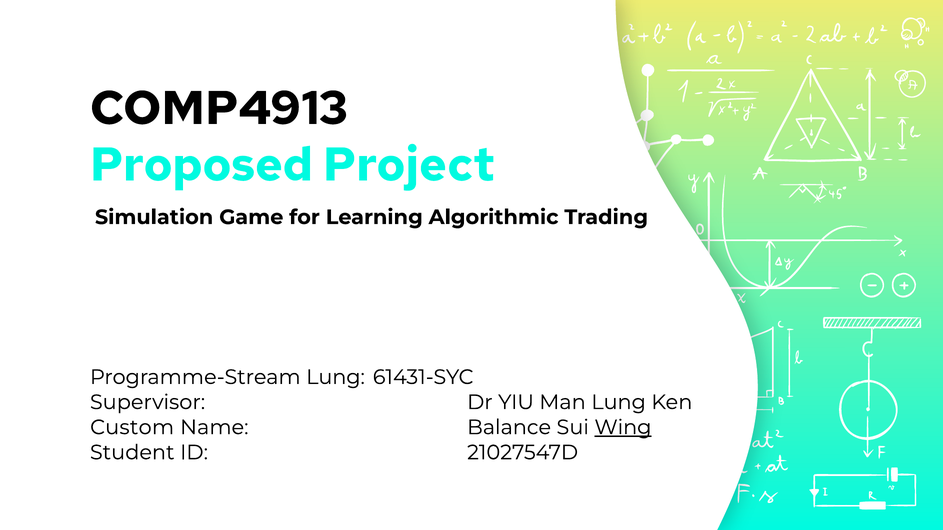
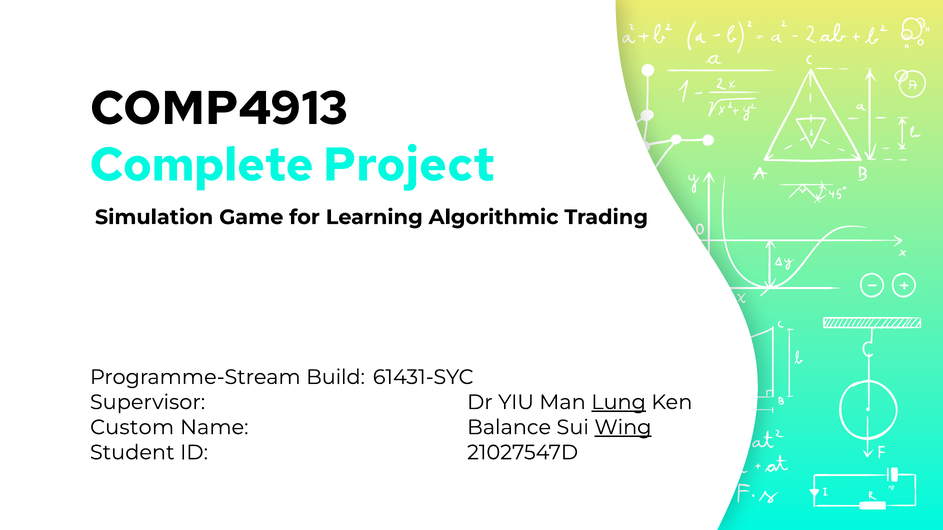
Proposed: Proposed -> Complete
Programme-Stream Lung: Lung -> Build
Lung at (619, 403) underline: none -> present
